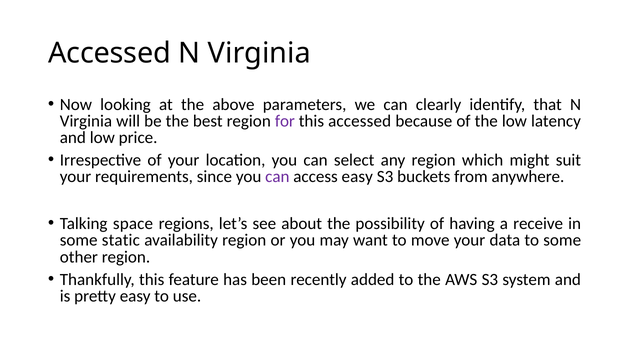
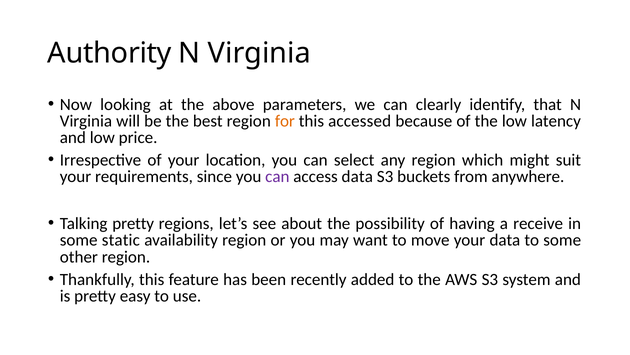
Accessed at (110, 53): Accessed -> Authority
for colour: purple -> orange
access easy: easy -> data
Talking space: space -> pretty
